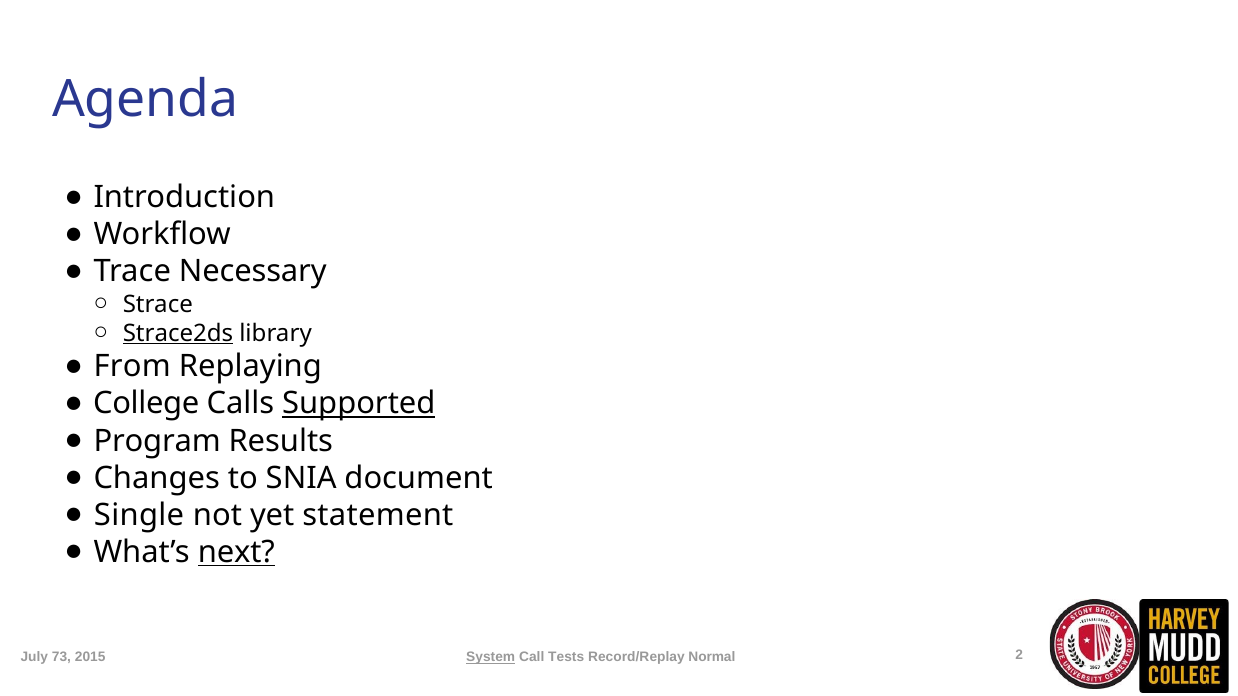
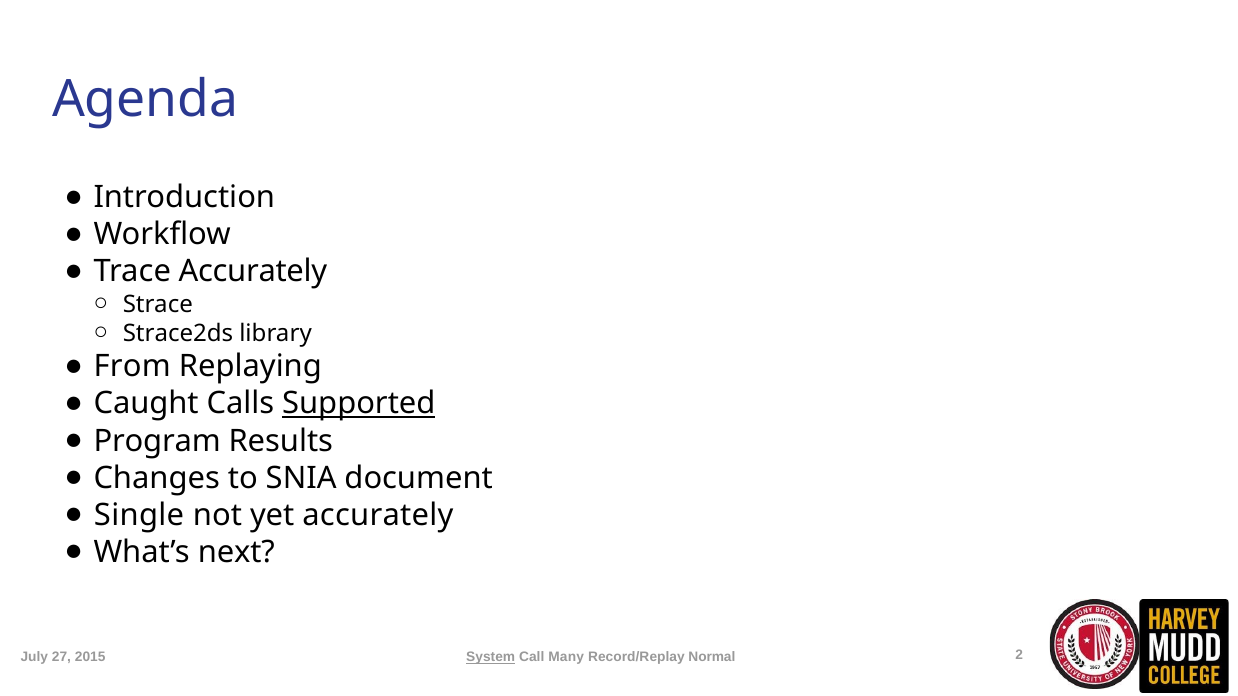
Trace Necessary: Necessary -> Accurately
Strace2ds underline: present -> none
College: College -> Caught
yet statement: statement -> accurately
next underline: present -> none
73: 73 -> 27
Tests: Tests -> Many
